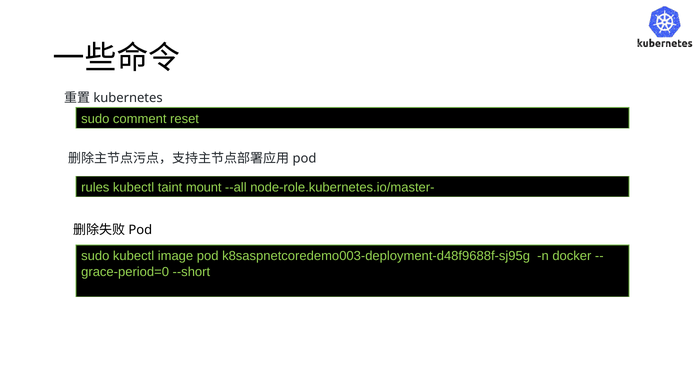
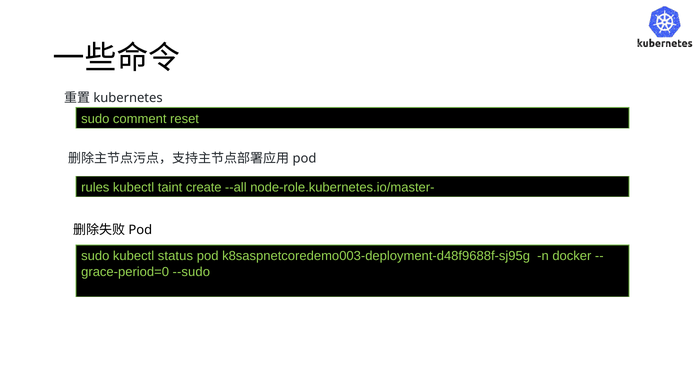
mount: mount -> create
image: image -> status
--short: --short -> --sudo
